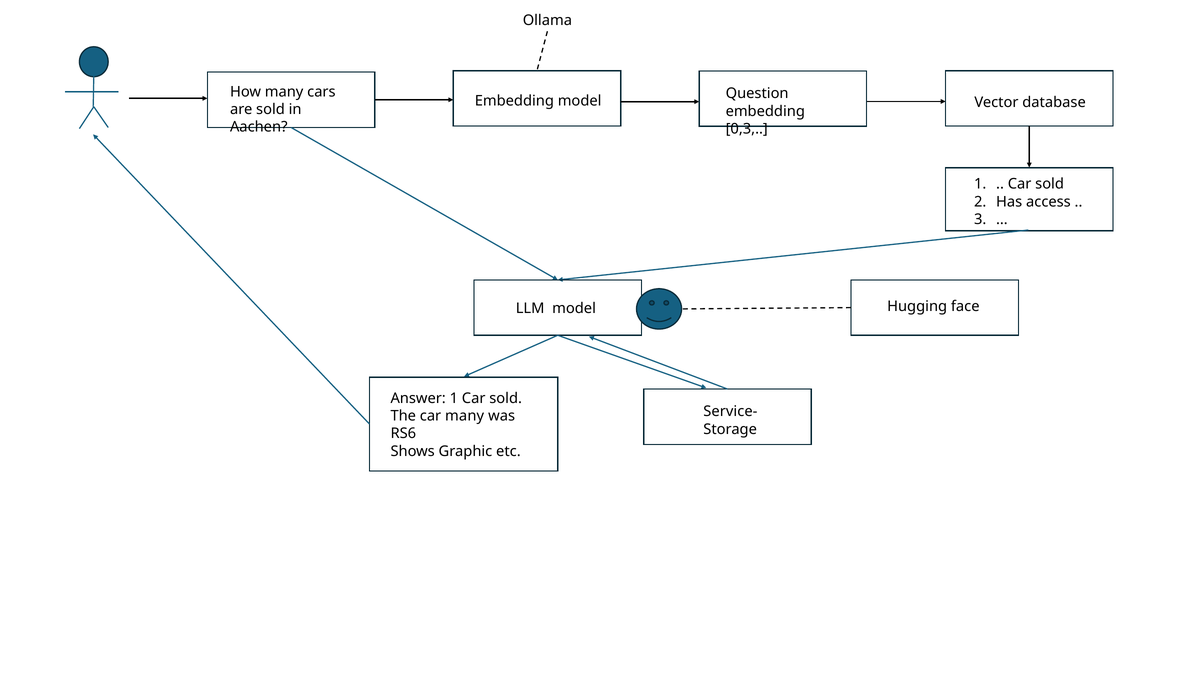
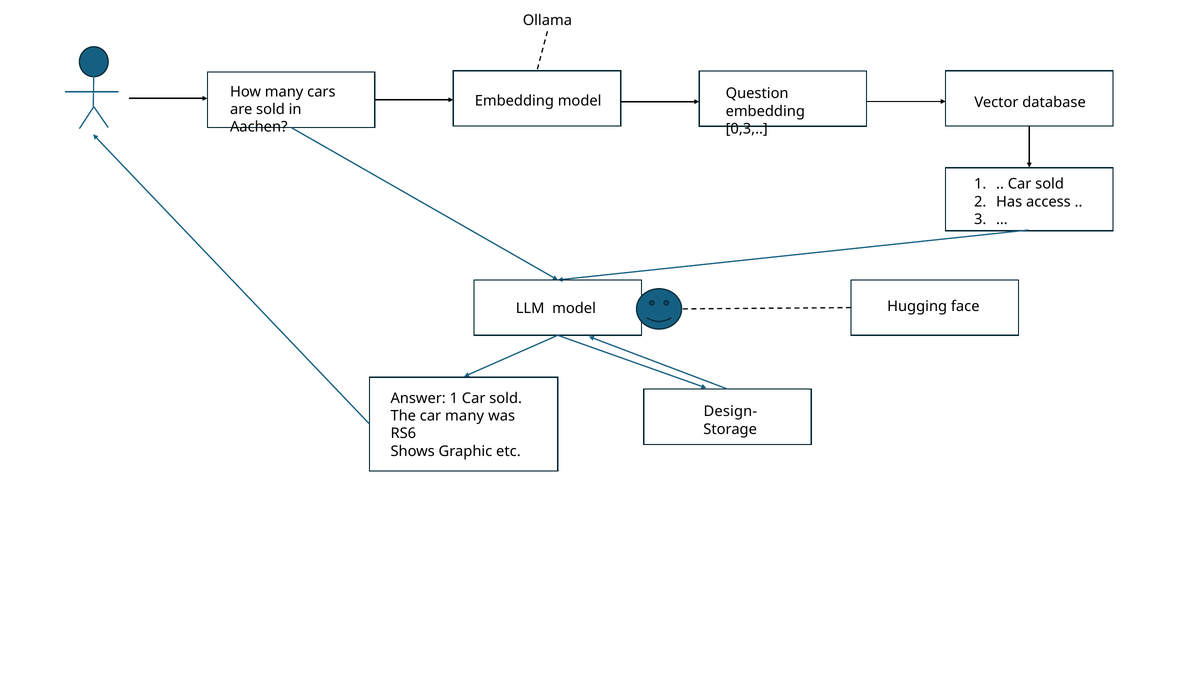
Service-: Service- -> Design-
